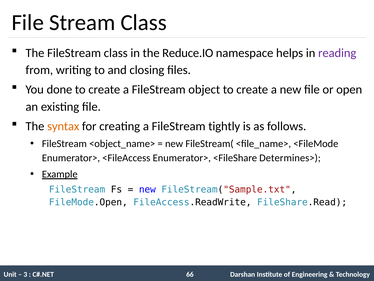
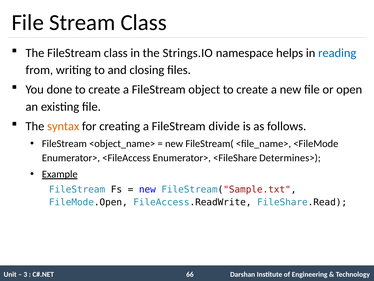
Reduce.IO: Reduce.IO -> Strings.IO
reading colour: purple -> blue
tightly: tightly -> divide
